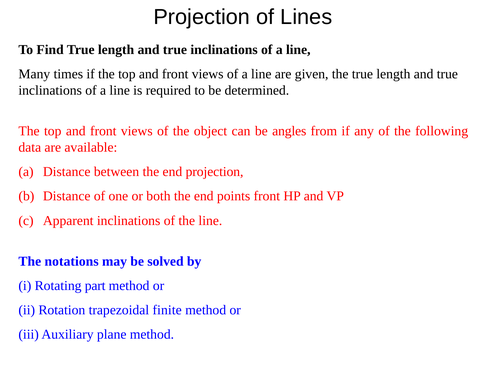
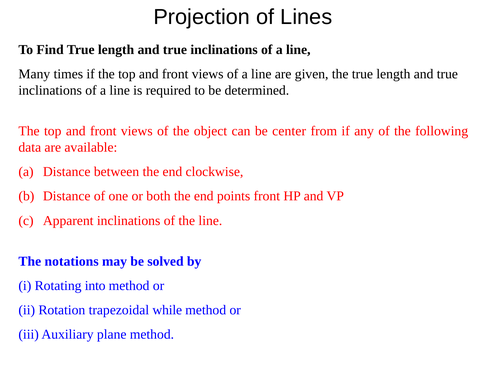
angles: angles -> center
end projection: projection -> clockwise
part: part -> into
finite: finite -> while
